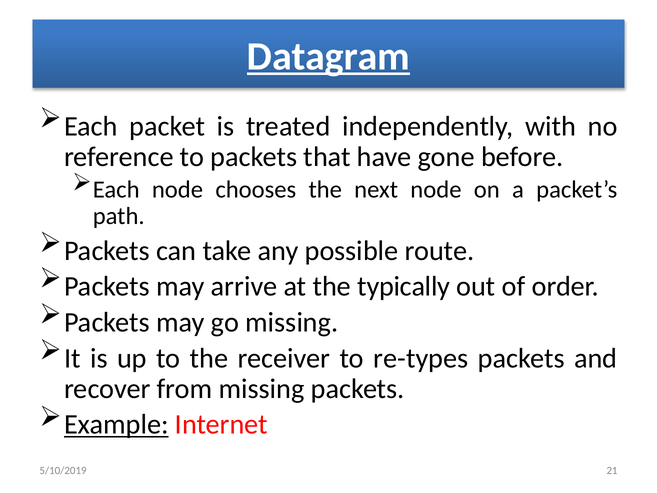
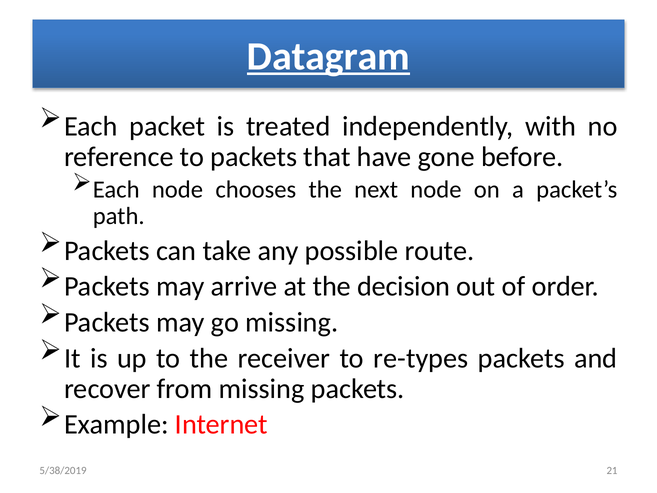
typically: typically -> decision
Example underline: present -> none
5/10/2019: 5/10/2019 -> 5/38/2019
